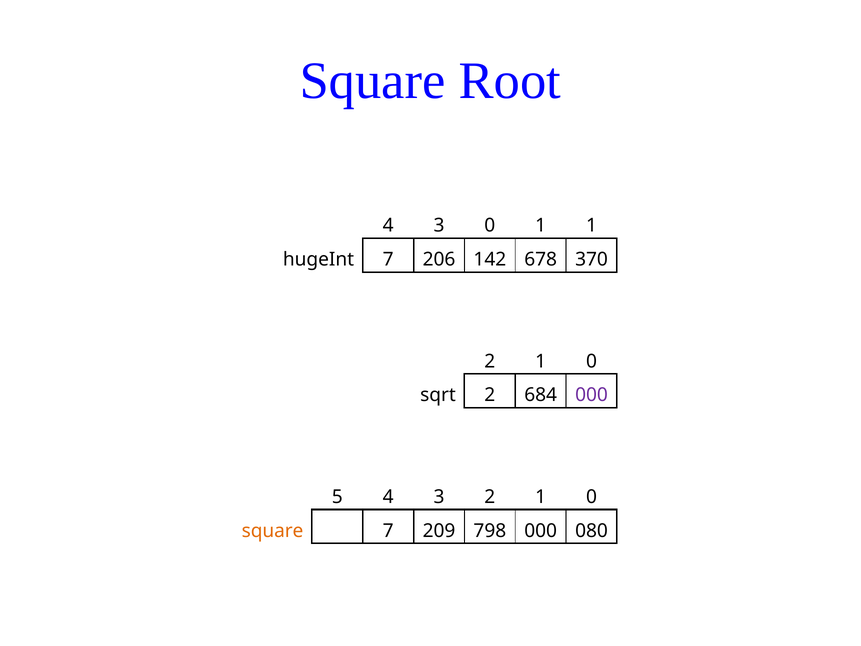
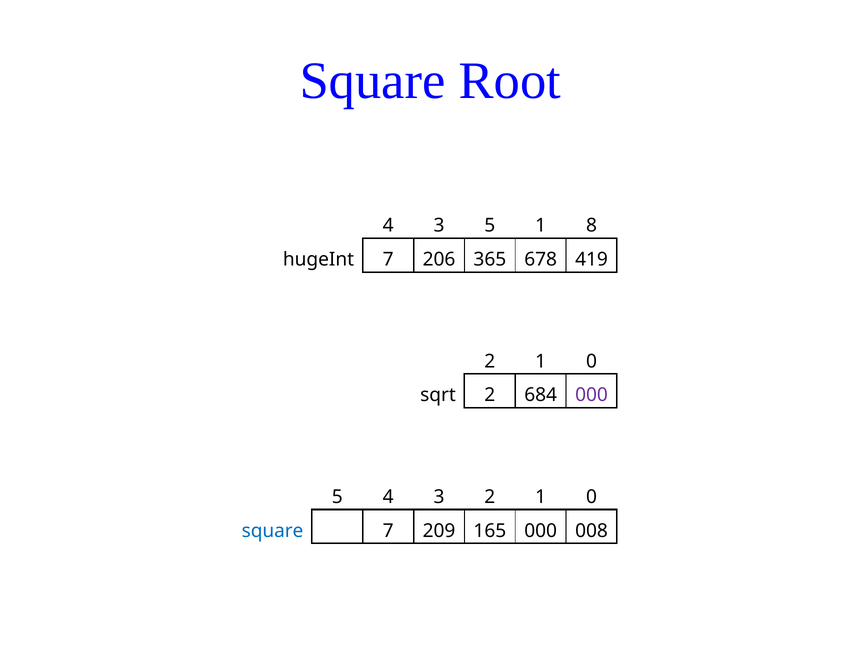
3 0: 0 -> 5
1 1: 1 -> 8
142: 142 -> 365
370: 370 -> 419
square at (273, 531) colour: orange -> blue
798: 798 -> 165
080: 080 -> 008
